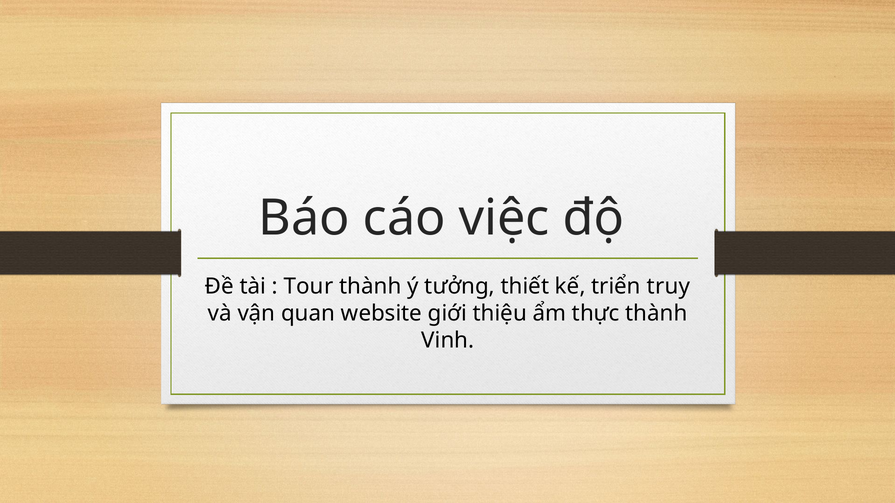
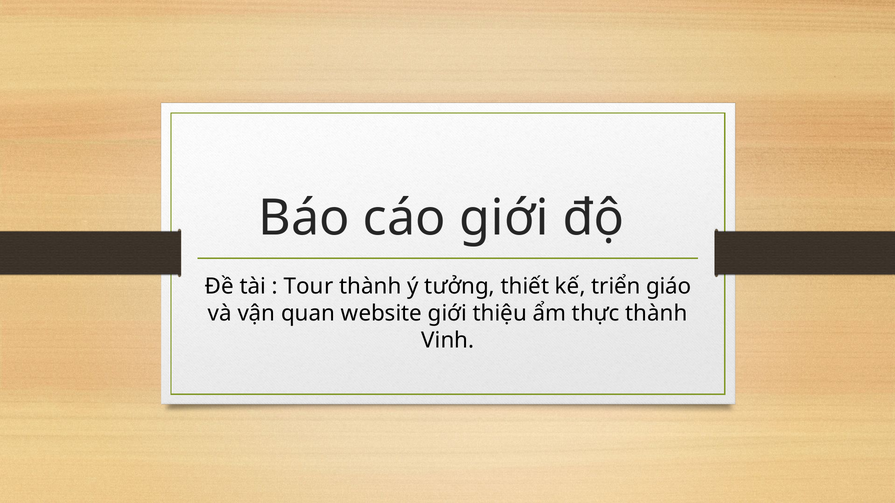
cáo việc: việc -> giới
truy: truy -> giáo
